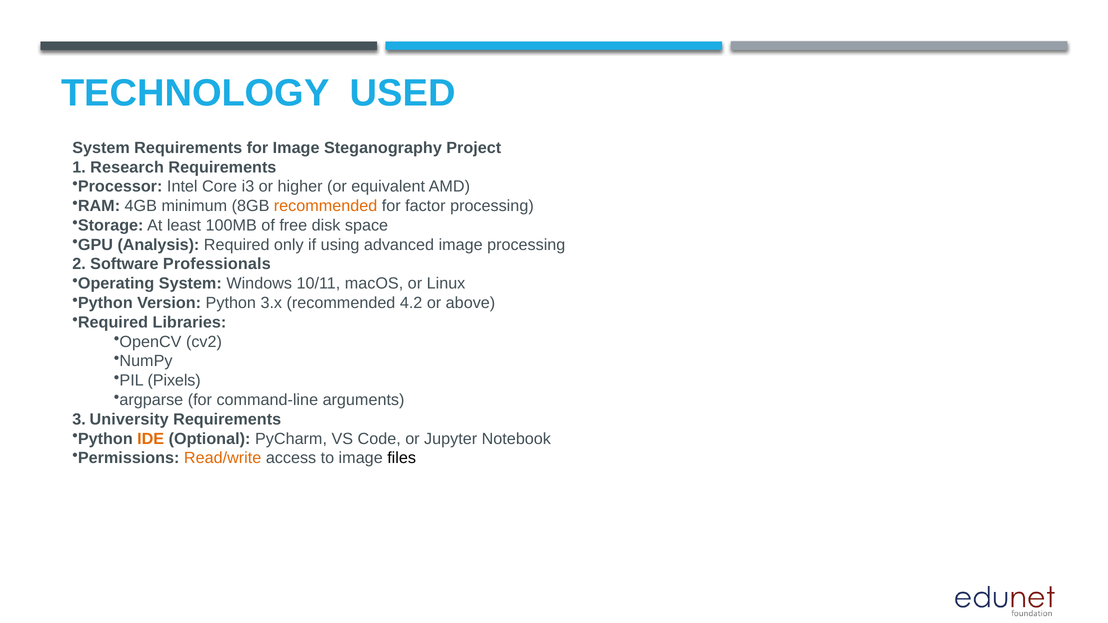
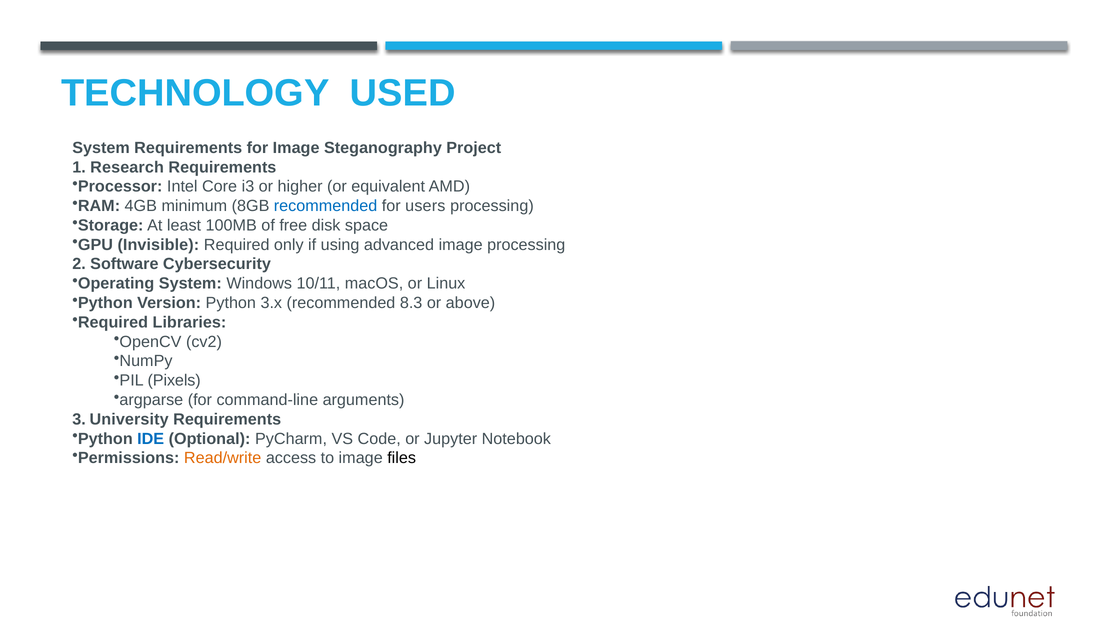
recommended at (326, 206) colour: orange -> blue
factor: factor -> users
Analysis: Analysis -> Invisible
Professionals: Professionals -> Cybersecurity
4.2: 4.2 -> 8.3
IDE colour: orange -> blue
